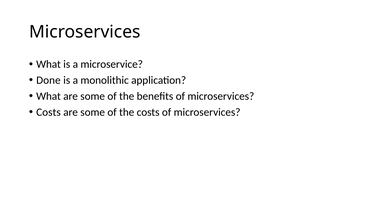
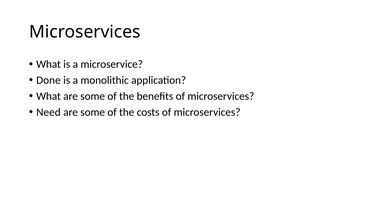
Costs at (48, 112): Costs -> Need
